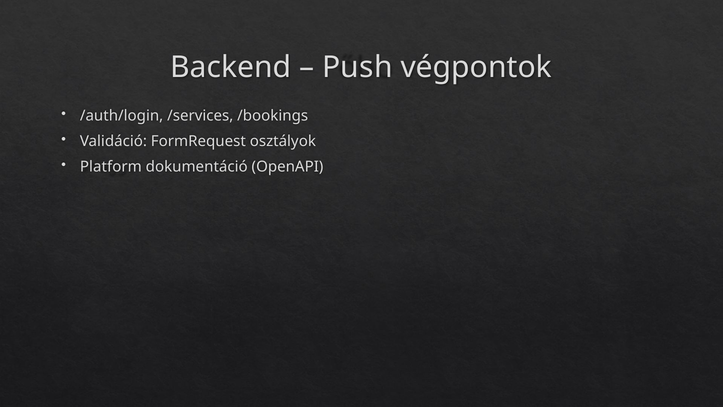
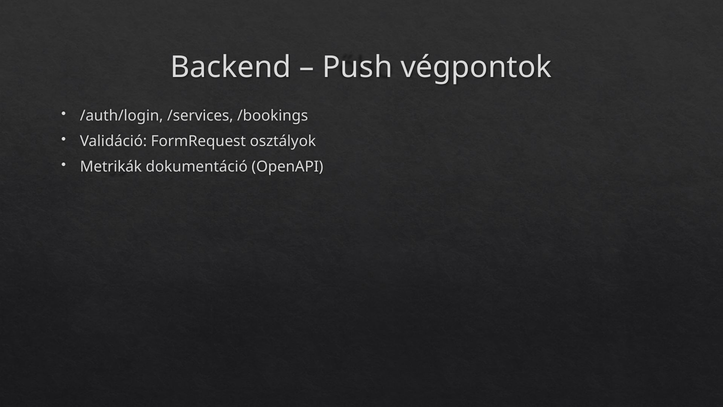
Platform: Platform -> Metrikák
